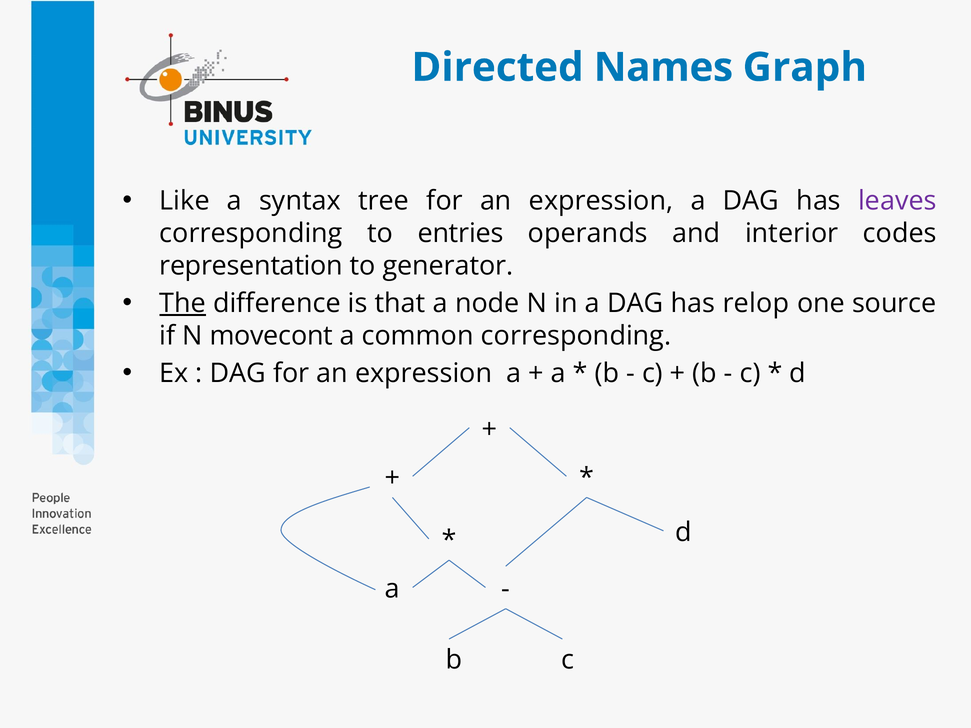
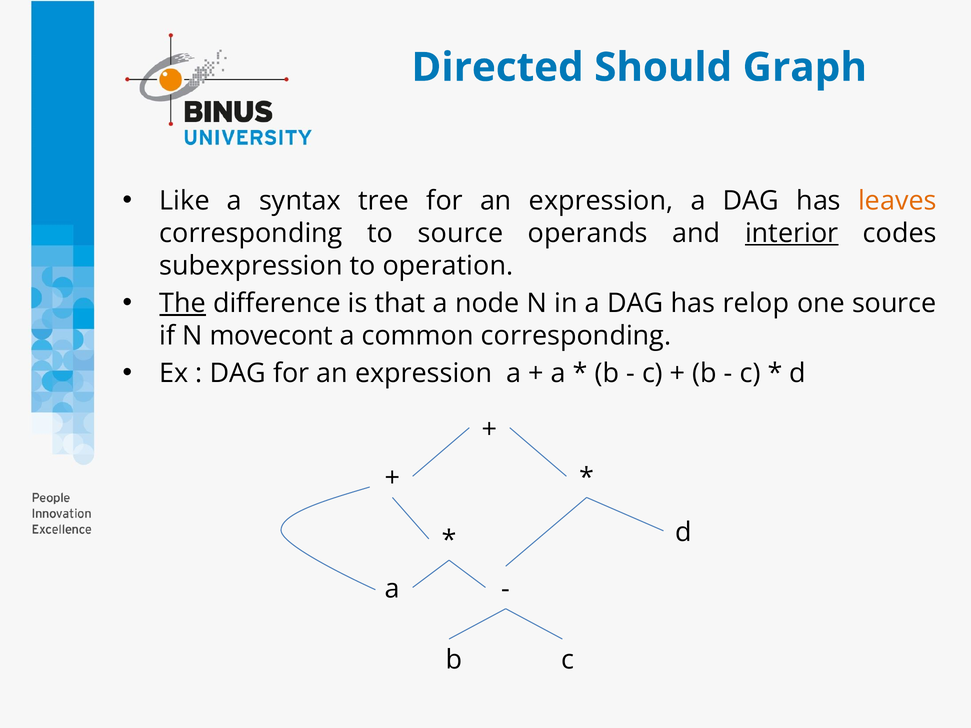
Names: Names -> Should
leaves colour: purple -> orange
to entries: entries -> source
interior underline: none -> present
representation: representation -> subexpression
generator: generator -> operation
